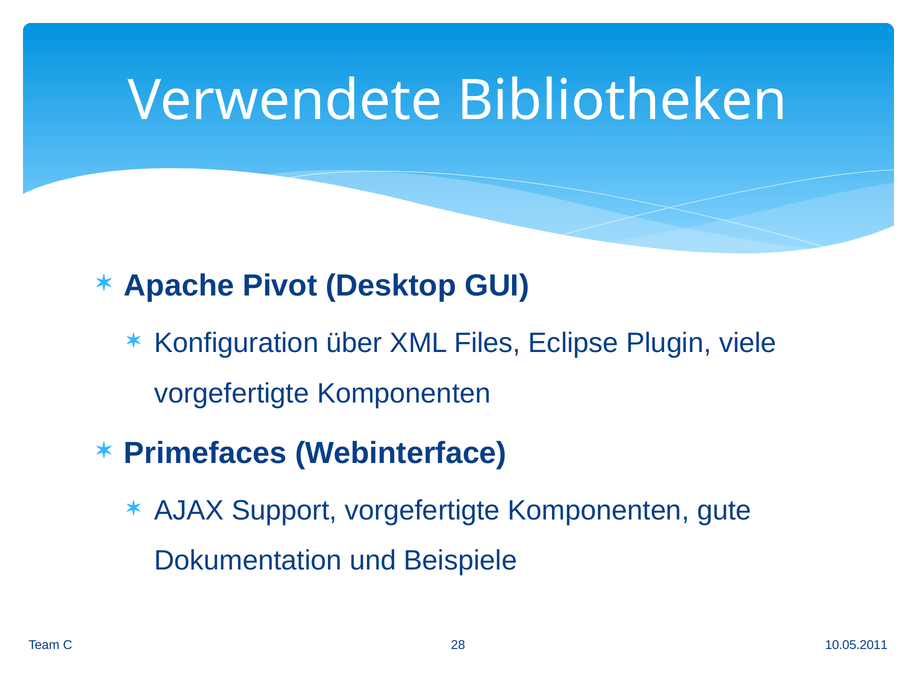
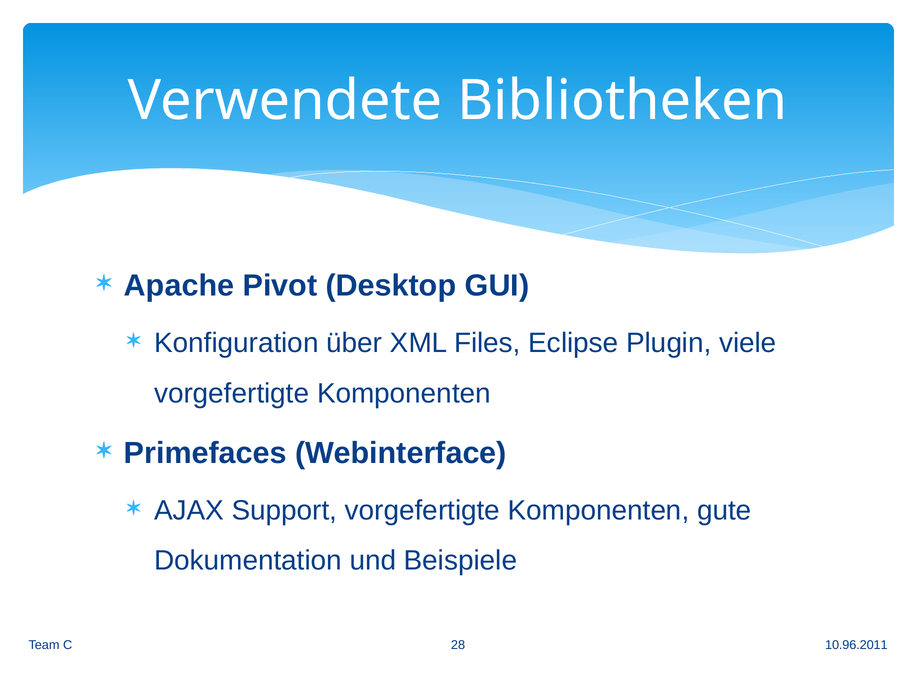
10.05.2011: 10.05.2011 -> 10.96.2011
